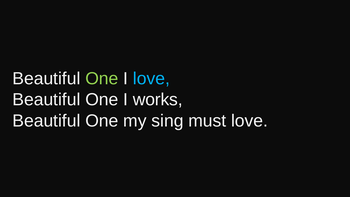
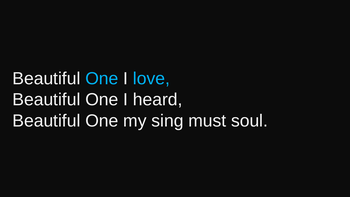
One at (102, 79) colour: light green -> light blue
works: works -> heard
must love: love -> soul
